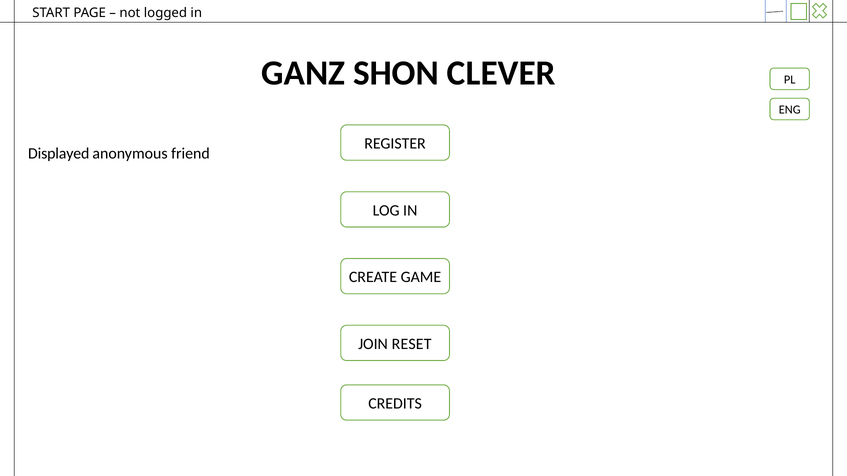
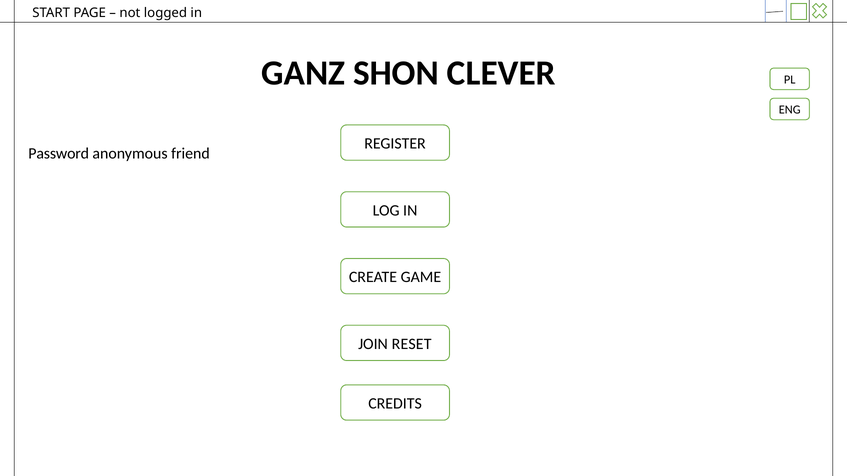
Displayed: Displayed -> Password
